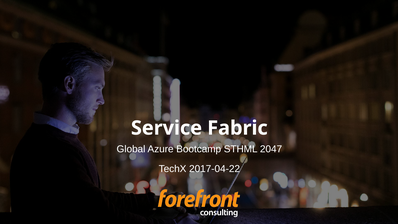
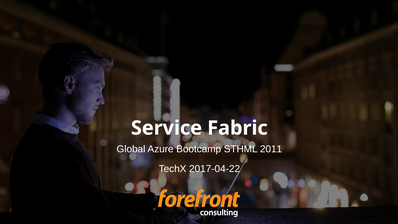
2047: 2047 -> 2011
